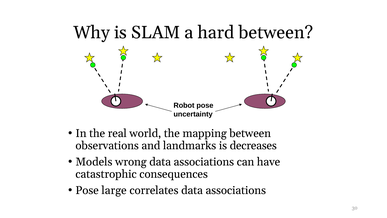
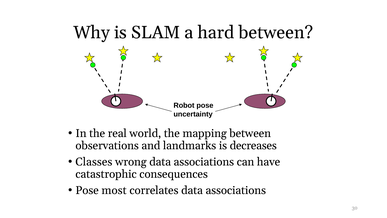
Models: Models -> Classes
large: large -> most
